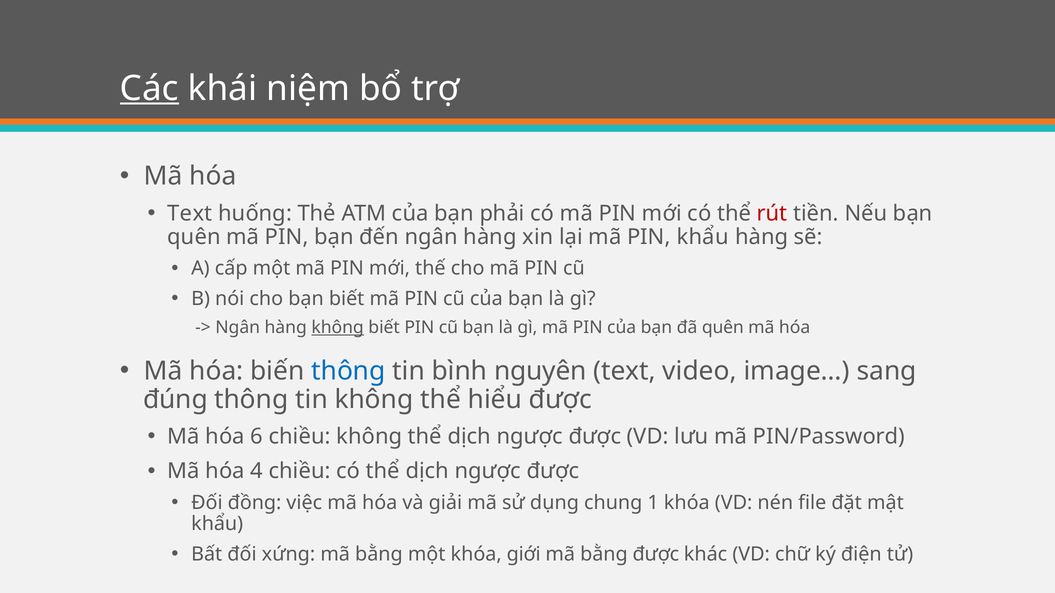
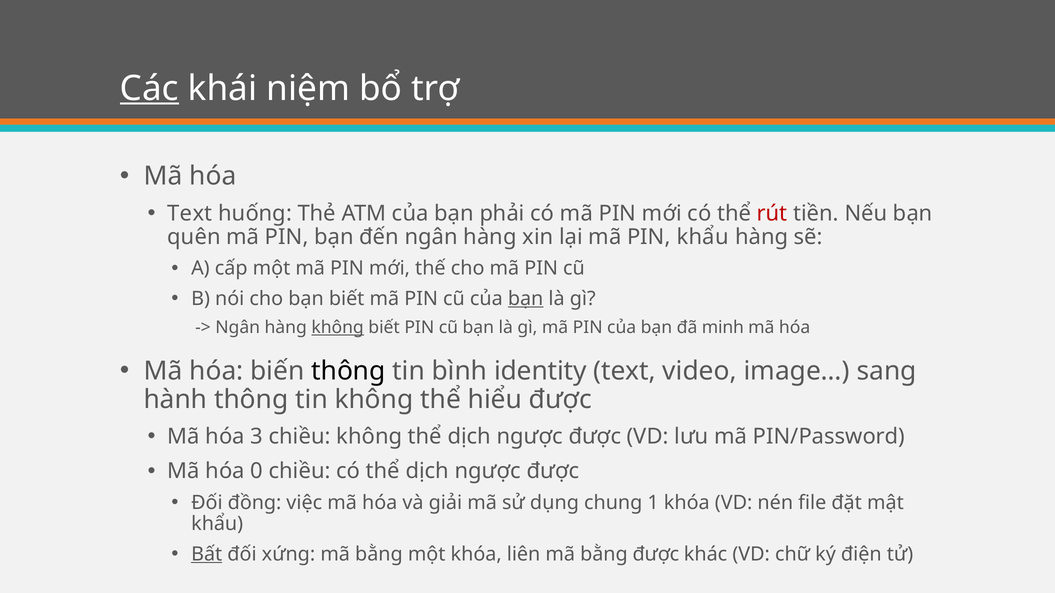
bạn at (526, 299) underline: none -> present
đã quên: quên -> minh
thông at (348, 371) colour: blue -> black
nguyên: nguyên -> identity
đúng: đúng -> hành
6: 6 -> 3
4: 4 -> 0
Bất underline: none -> present
giới: giới -> liên
